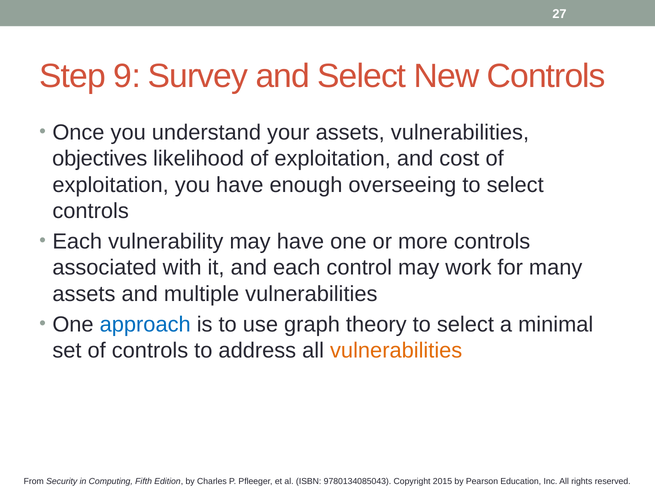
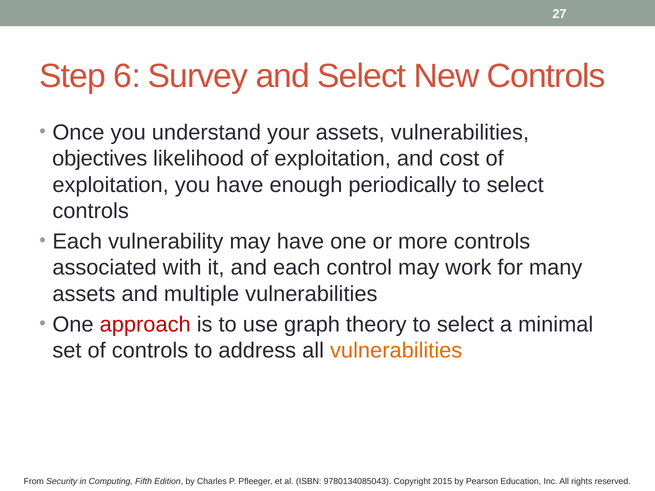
9: 9 -> 6
overseeing: overseeing -> periodically
approach colour: blue -> red
